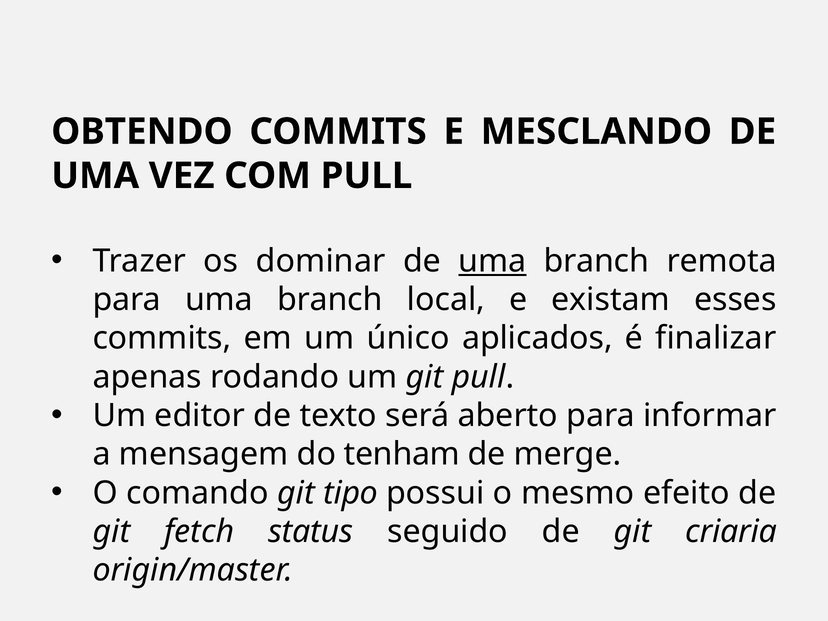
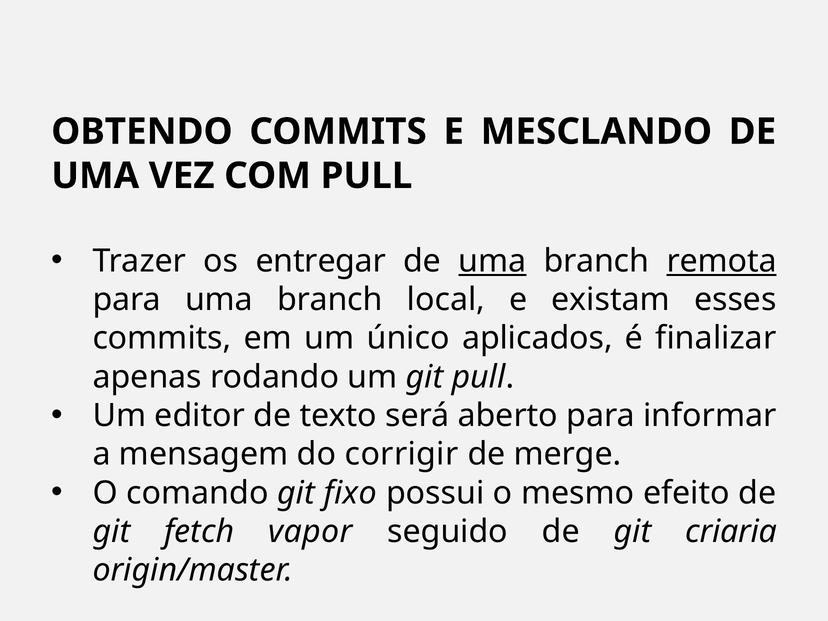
dominar: dominar -> entregar
remota underline: none -> present
tenham: tenham -> corrigir
tipo: tipo -> fixo
status: status -> vapor
